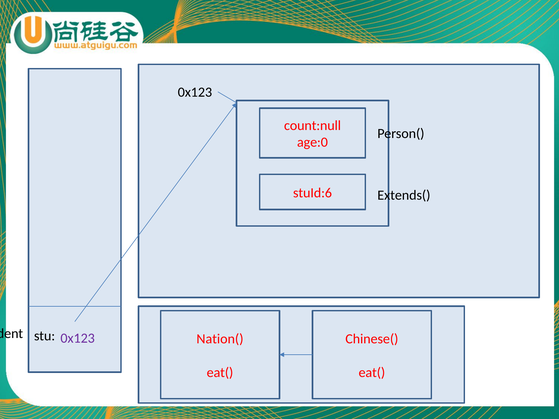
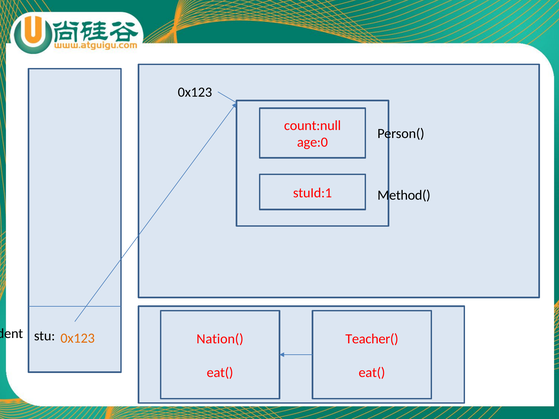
stuId:6: stuId:6 -> stuId:1
Extends(: Extends( -> Method(
0x123 at (78, 338) colour: purple -> orange
Chinese(: Chinese( -> Teacher(
